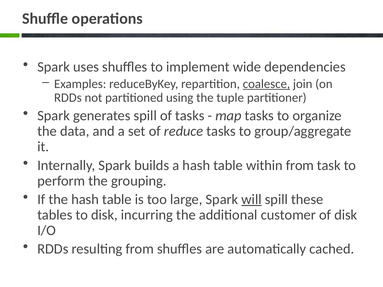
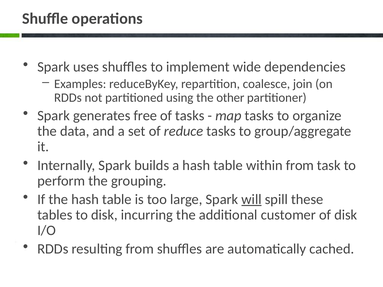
coalesce underline: present -> none
tuple: tuple -> other
generates spill: spill -> free
